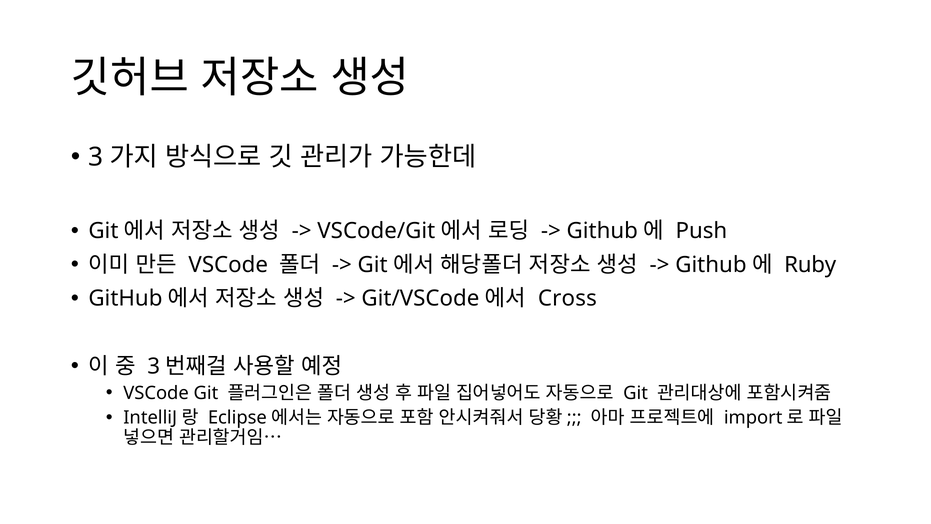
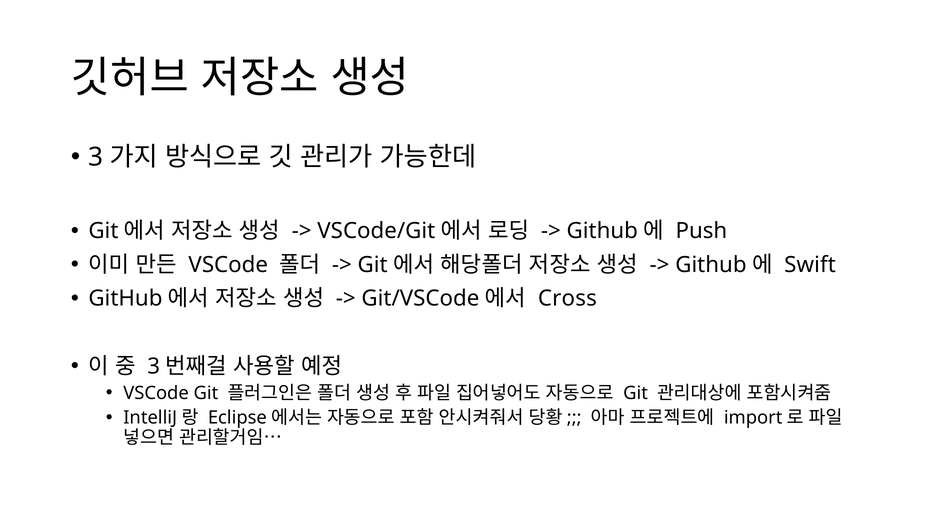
Ruby: Ruby -> Swift
